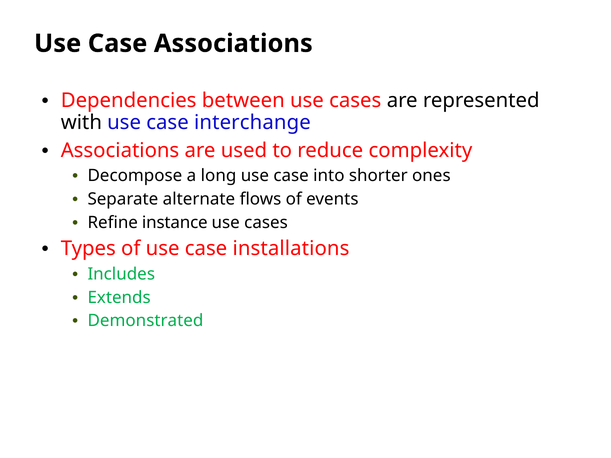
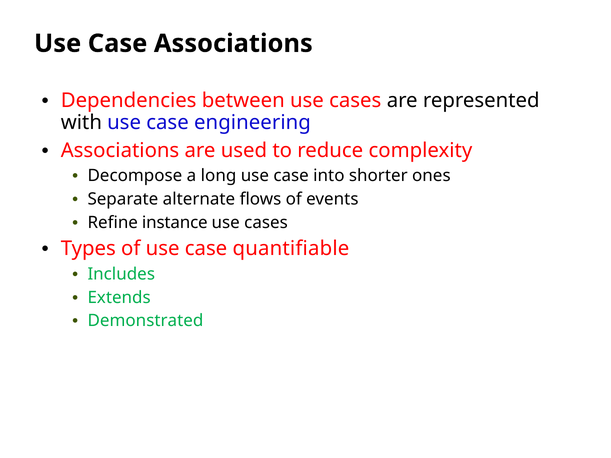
interchange: interchange -> engineering
installations: installations -> quantifiable
